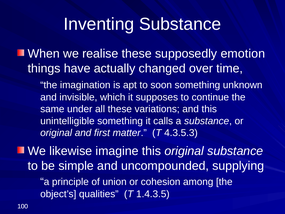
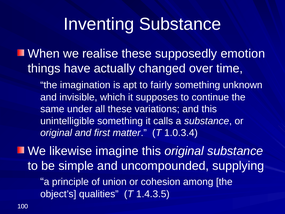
soon: soon -> fairly
4.3.5.3: 4.3.5.3 -> 1.0.3.4
